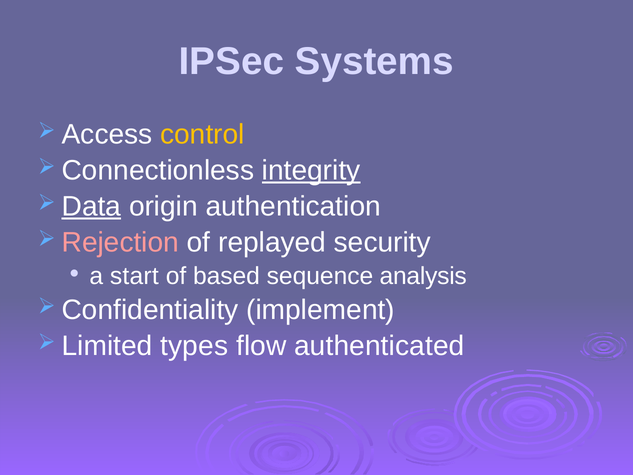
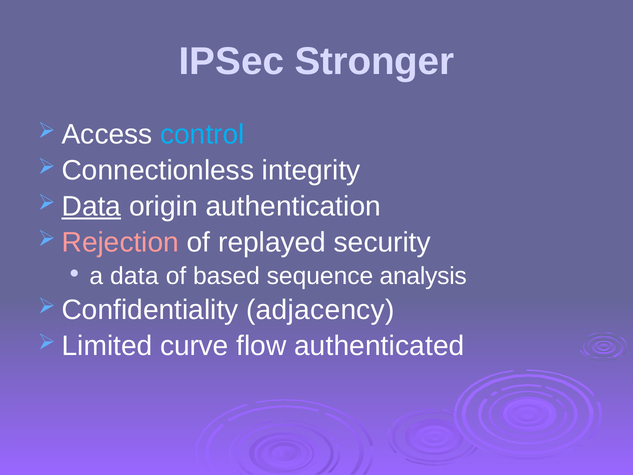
Systems: Systems -> Stronger
control colour: yellow -> light blue
integrity underline: present -> none
a start: start -> data
implement: implement -> adjacency
types: types -> curve
